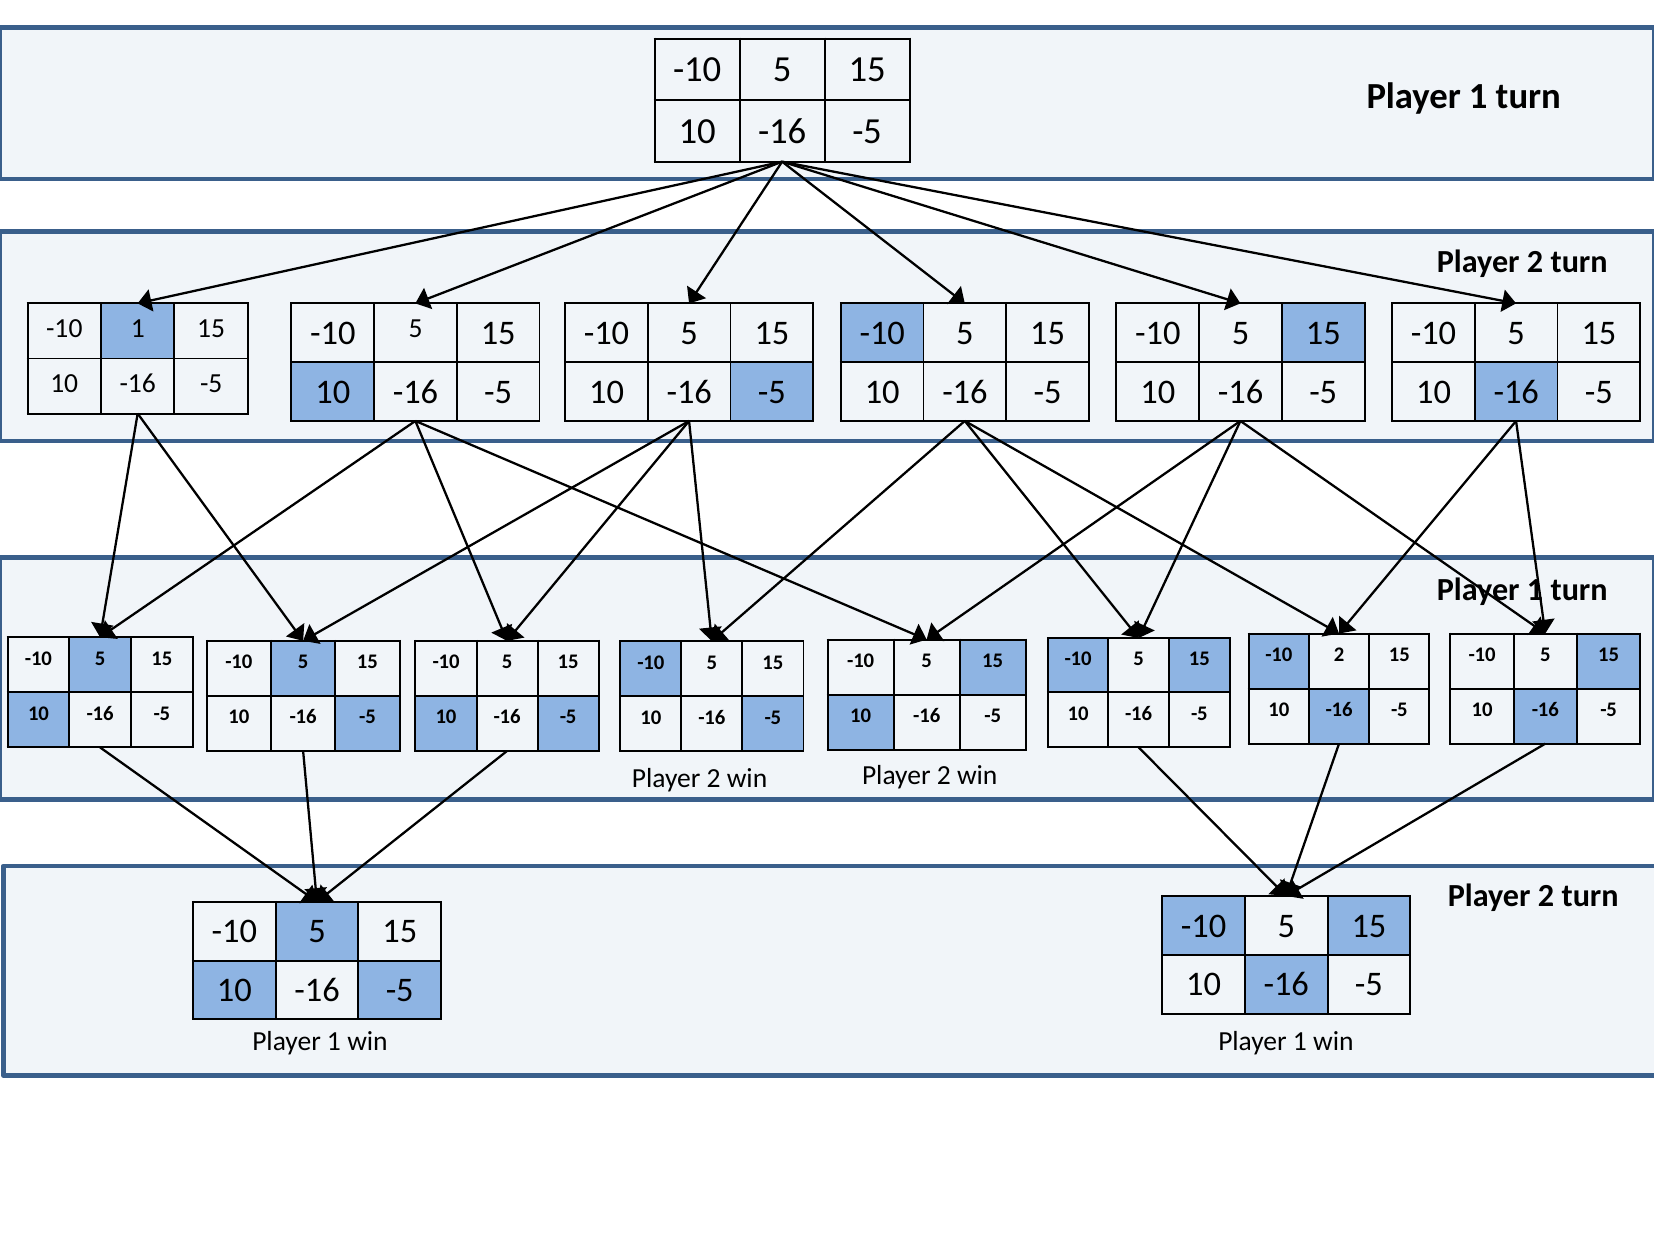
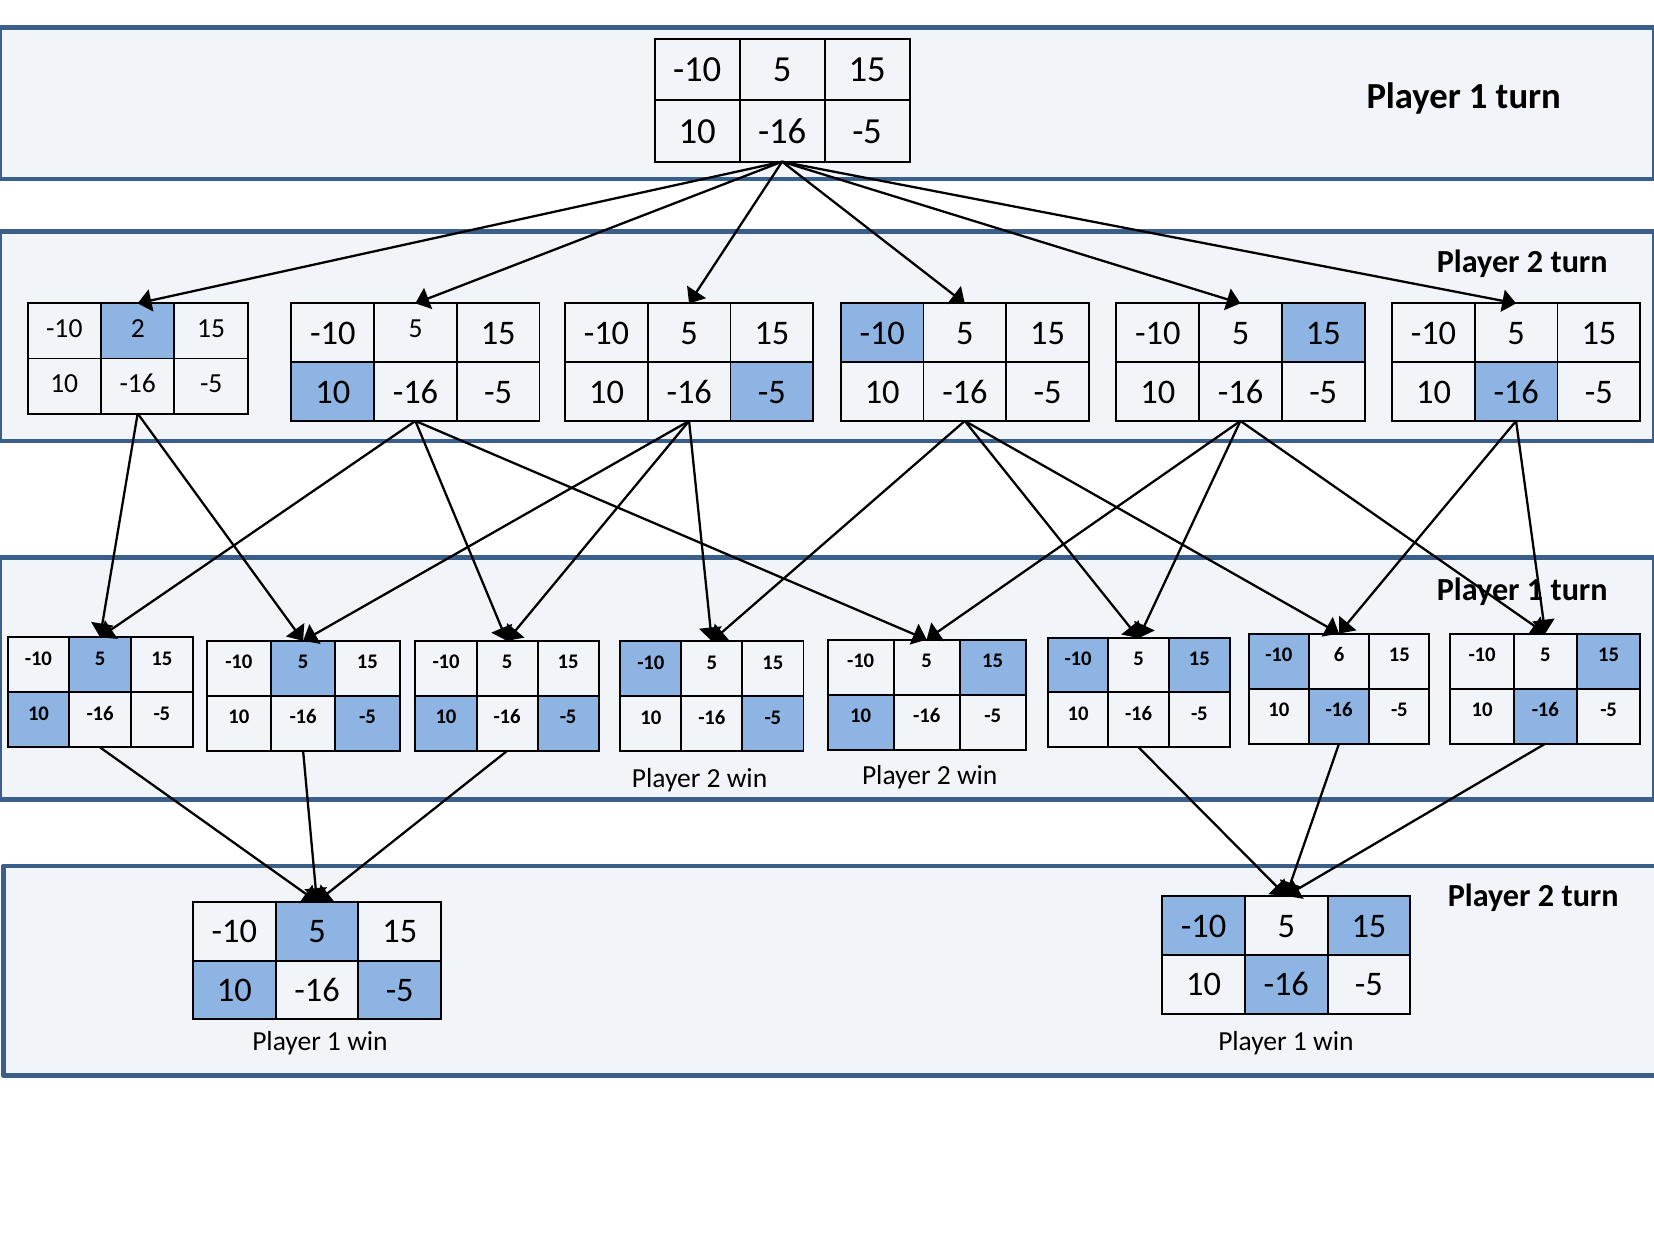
-10 1: 1 -> 2
-10 2: 2 -> 6
